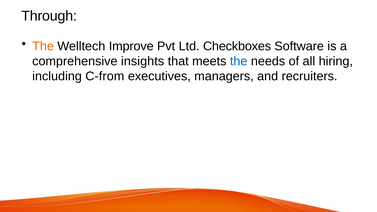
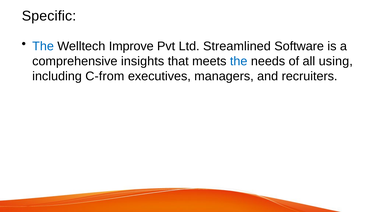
Through: Through -> Specific
The at (43, 46) colour: orange -> blue
Checkboxes: Checkboxes -> Streamlined
hiring: hiring -> using
